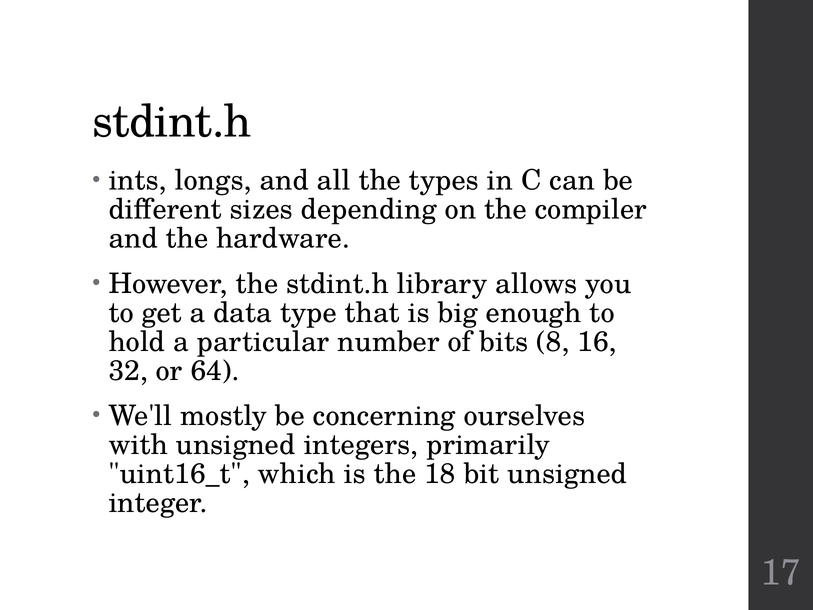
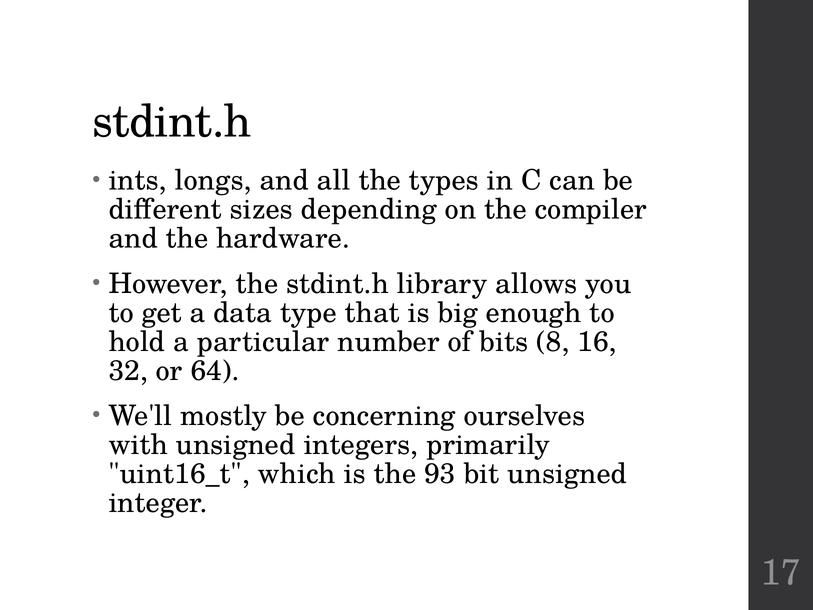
18: 18 -> 93
